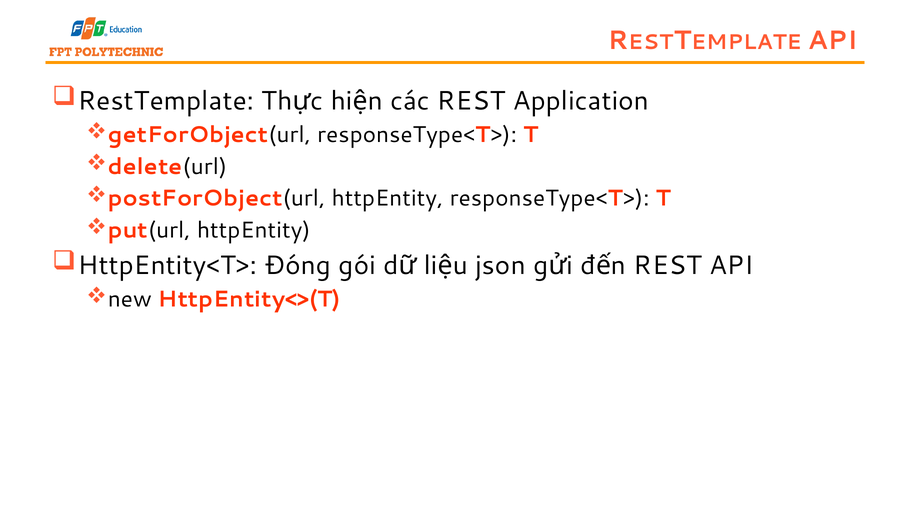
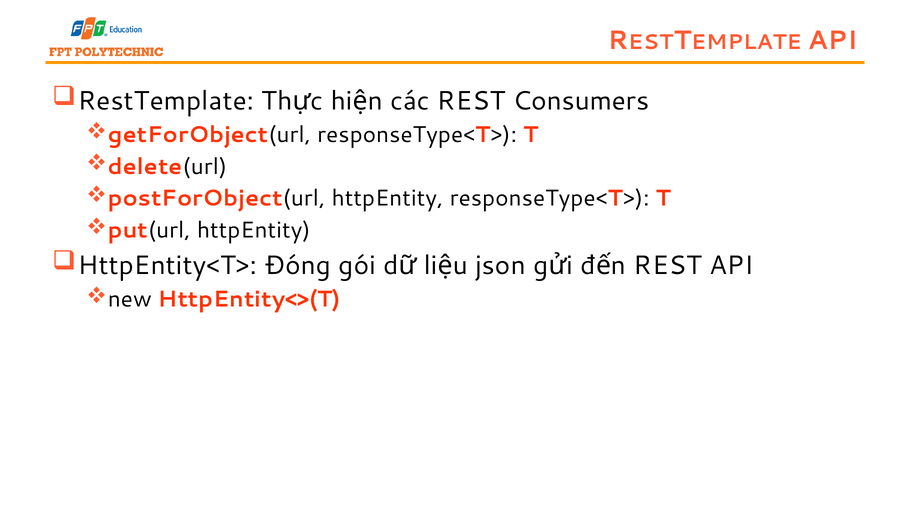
Application: Application -> Consumers
